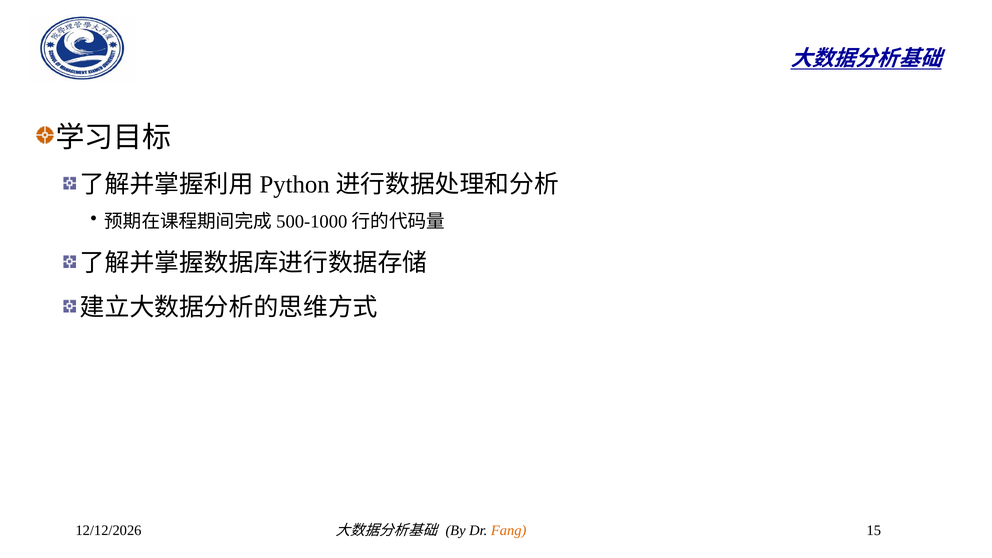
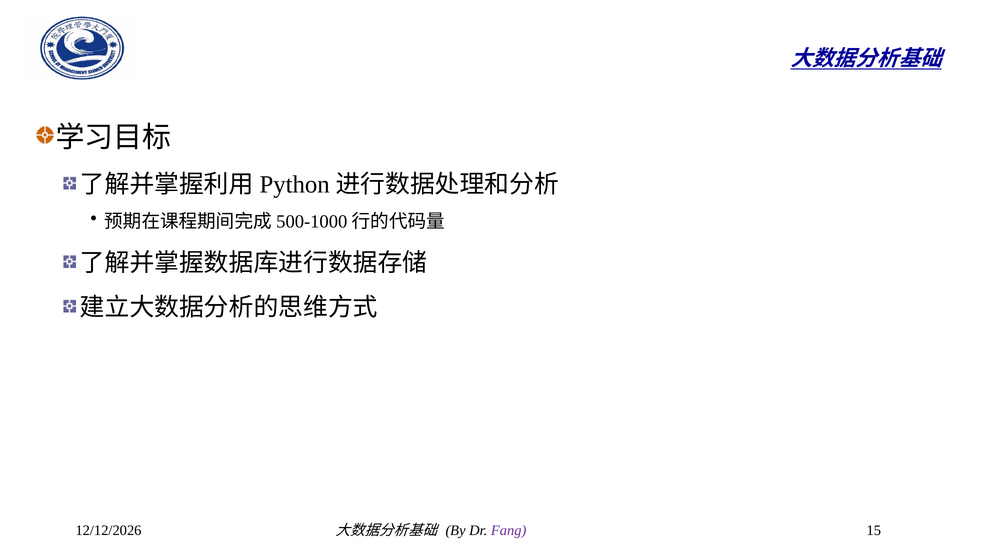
Fang colour: orange -> purple
